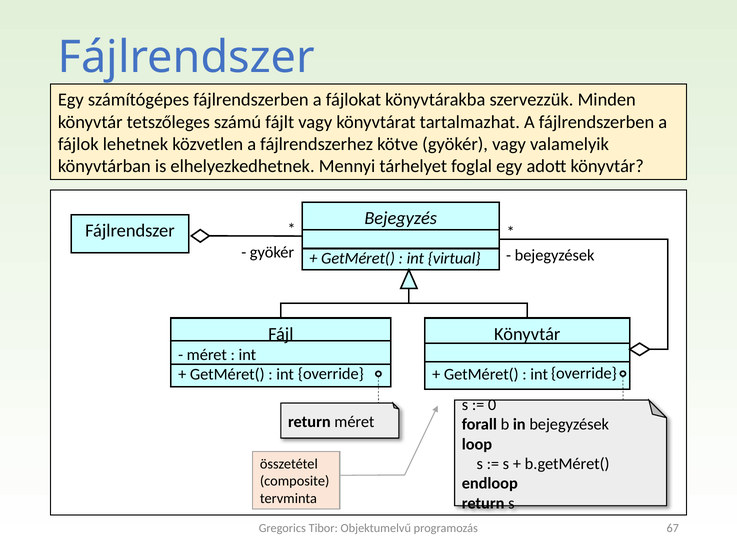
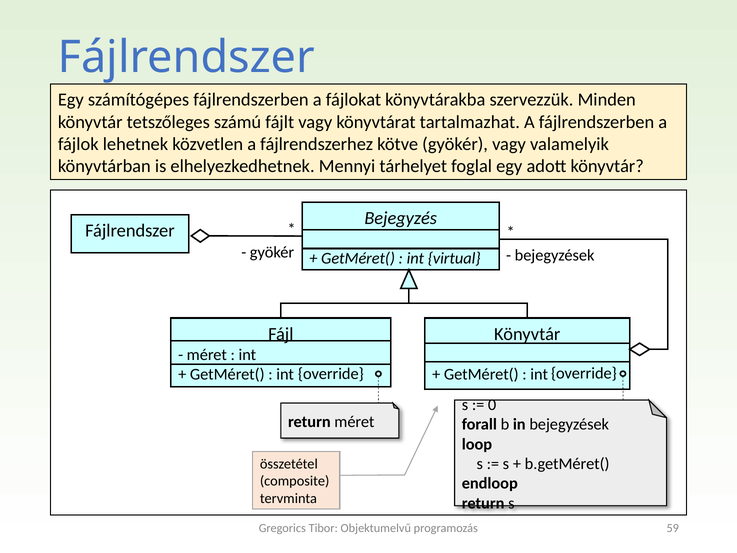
67: 67 -> 59
